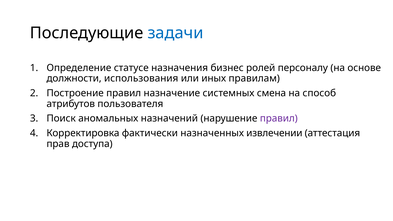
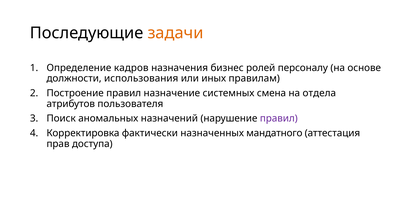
задачи colour: blue -> orange
статусе: статусе -> кадров
способ: способ -> отдела
извлечении: извлечении -> мандатного
